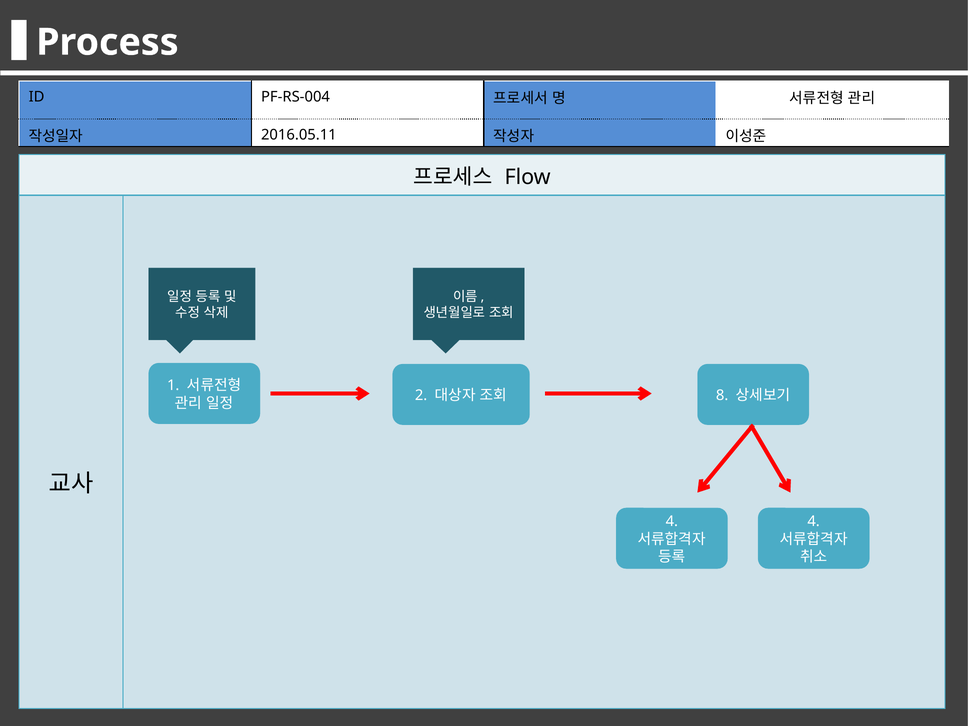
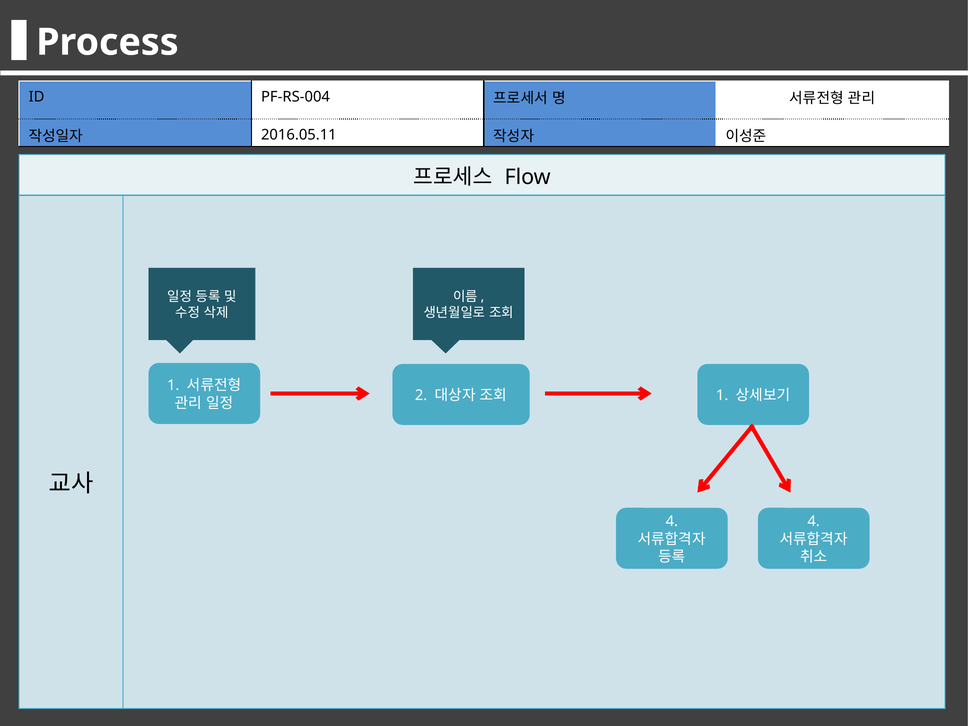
8 at (722, 395): 8 -> 1
